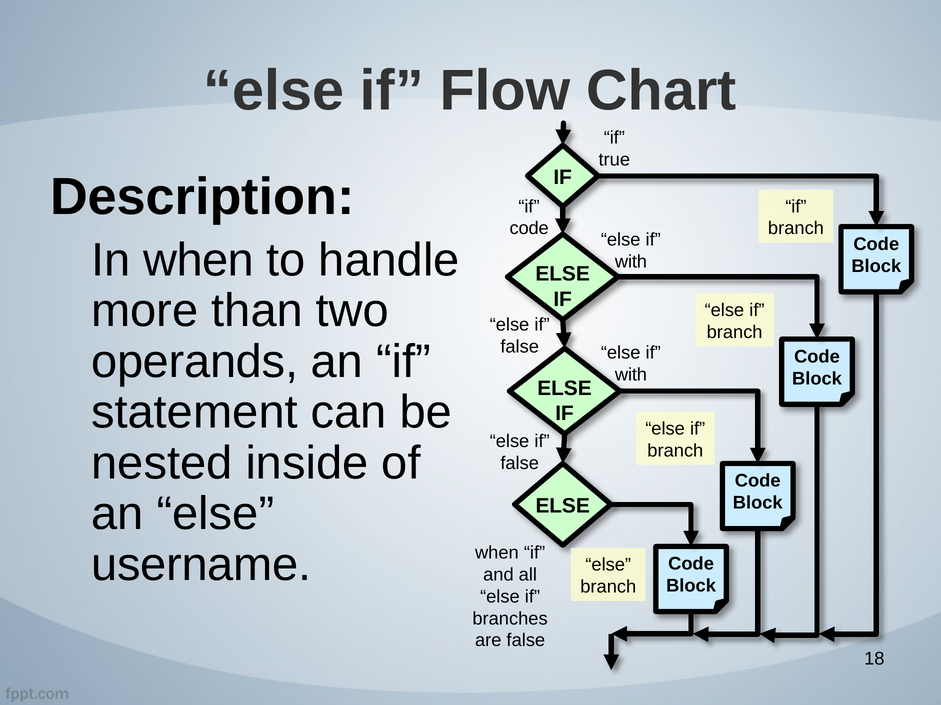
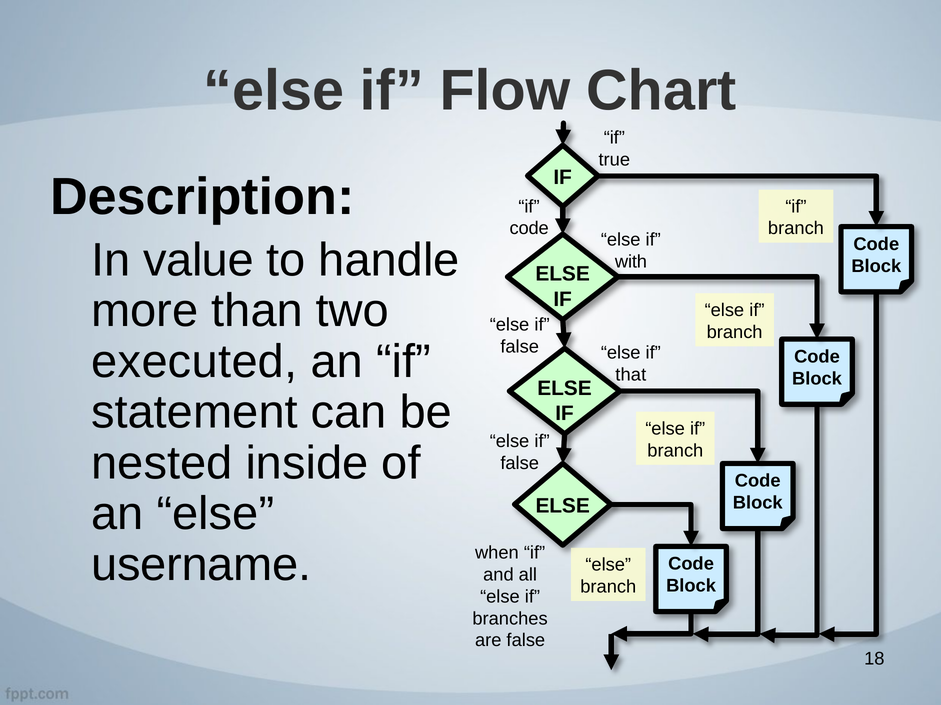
In when: when -> value
operands: operands -> executed
with at (631, 375): with -> that
